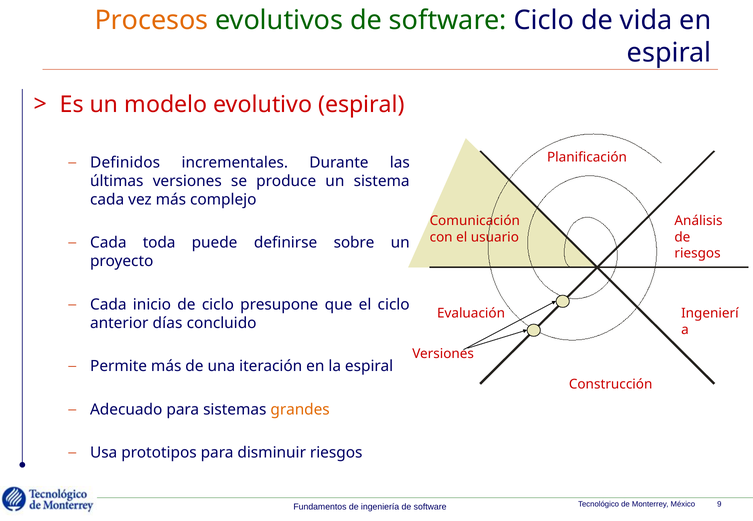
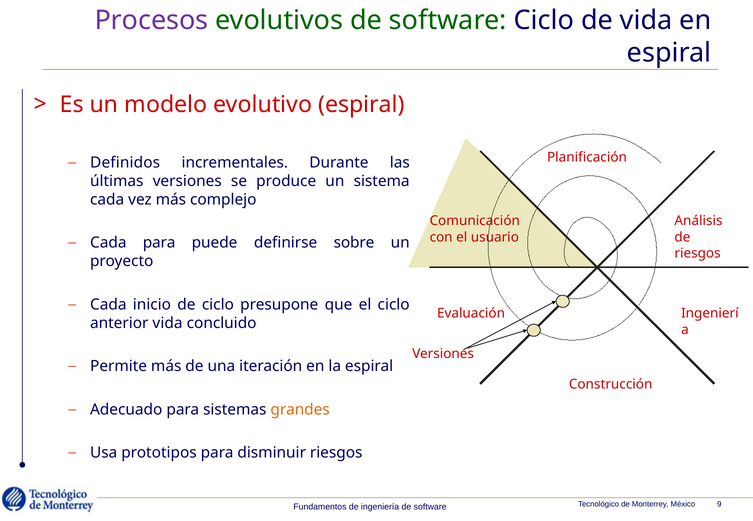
Procesos colour: orange -> purple
Cada toda: toda -> para
anterior días: días -> vida
